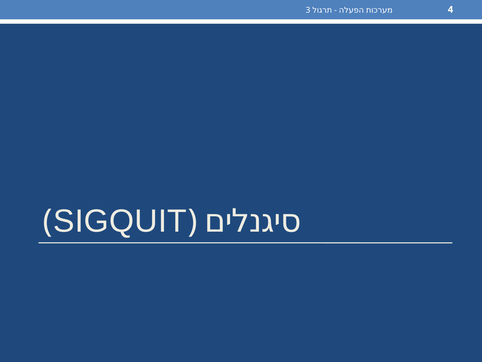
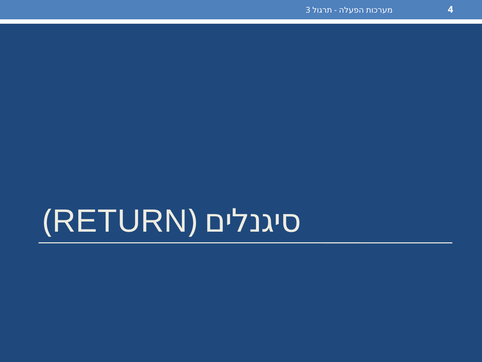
SIGQUIT: SIGQUIT -> RETURN
